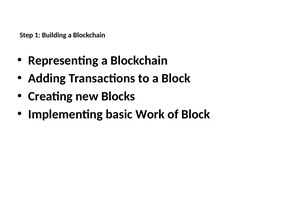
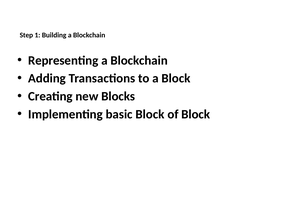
basic Work: Work -> Block
